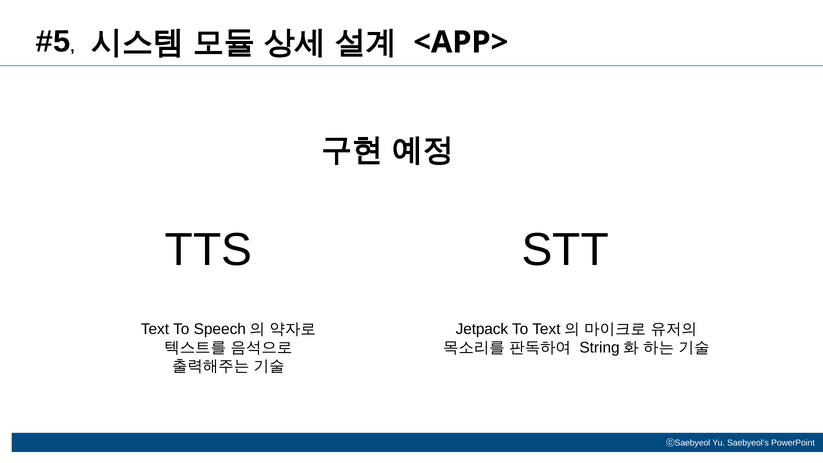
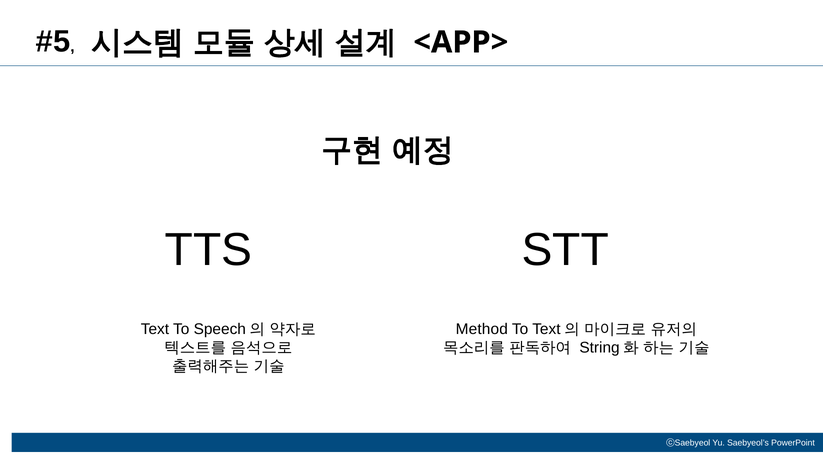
Jetpack: Jetpack -> Method
